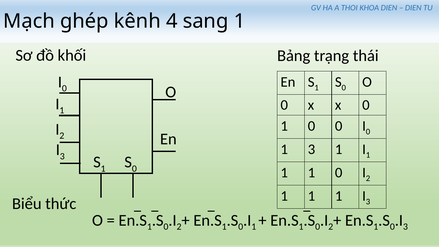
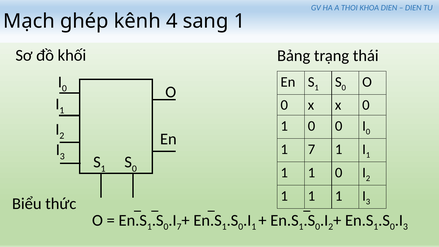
1 3: 3 -> 7
2 at (179, 227): 2 -> 7
